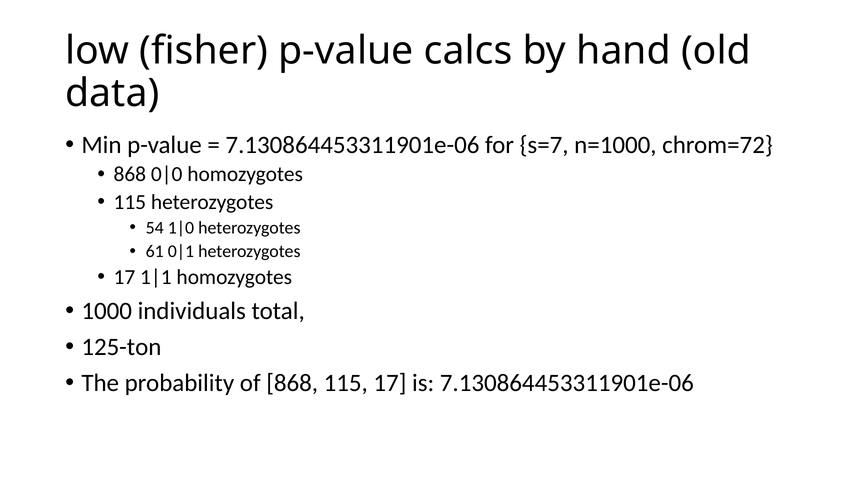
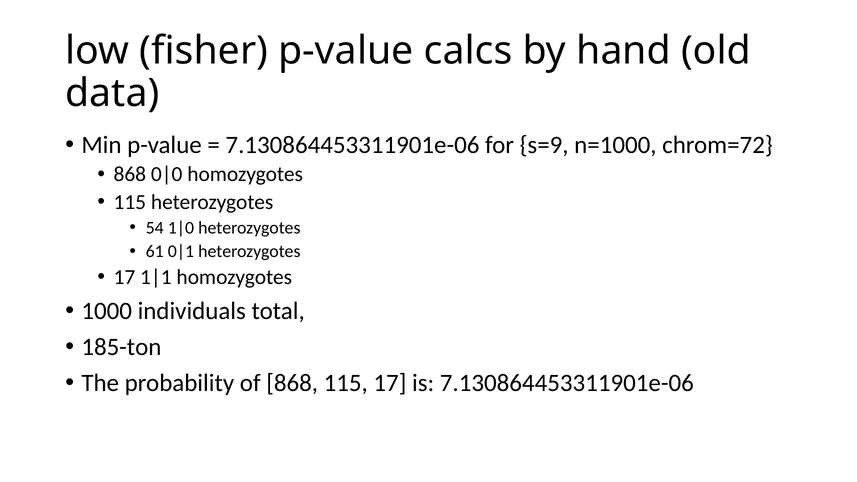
s=7: s=7 -> s=9
125-ton: 125-ton -> 185-ton
